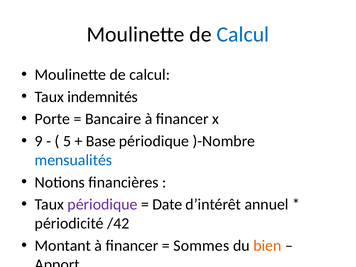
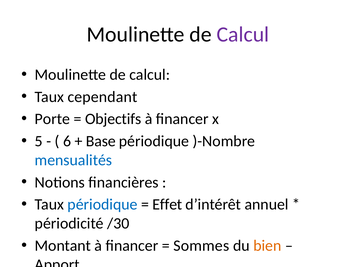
Calcul at (243, 34) colour: blue -> purple
indemnités: indemnités -> cependant
Bancaire: Bancaire -> Objectifs
9: 9 -> 5
5: 5 -> 6
périodique at (103, 204) colour: purple -> blue
Date: Date -> Effet
/42: /42 -> /30
